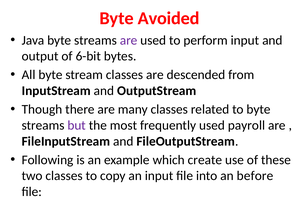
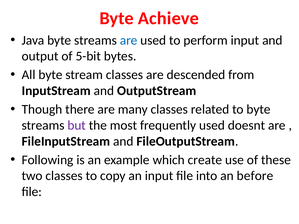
Avoided: Avoided -> Achieve
are at (129, 40) colour: purple -> blue
6-bit: 6-bit -> 5-bit
payroll: payroll -> doesnt
